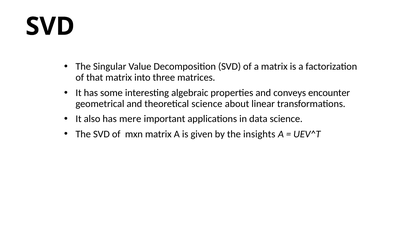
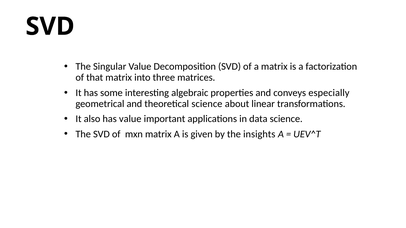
encounter: encounter -> especially
has mere: mere -> value
